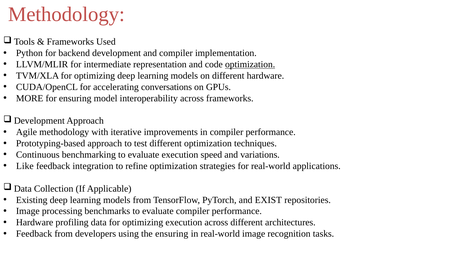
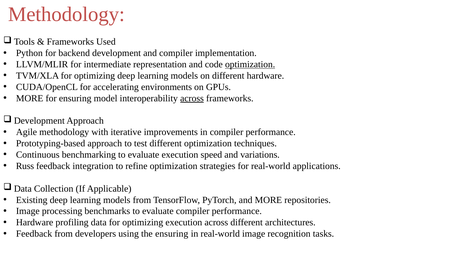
conversations: conversations -> environments
across at (192, 98) underline: none -> present
Like: Like -> Russ
and EXIST: EXIST -> MORE
